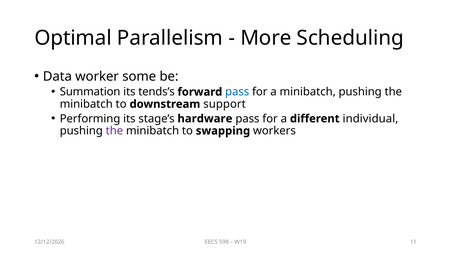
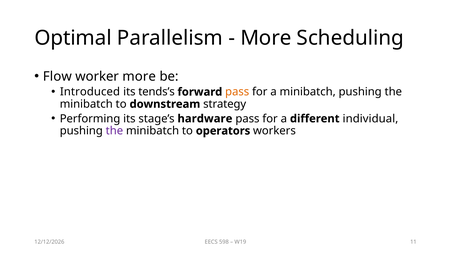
Data: Data -> Flow
worker some: some -> more
Summation: Summation -> Introduced
pass at (237, 92) colour: blue -> orange
support: support -> strategy
swapping: swapping -> operators
